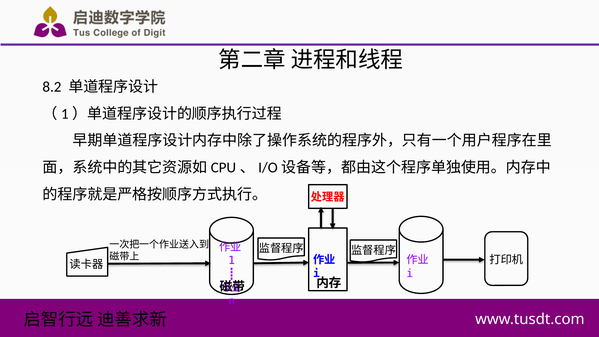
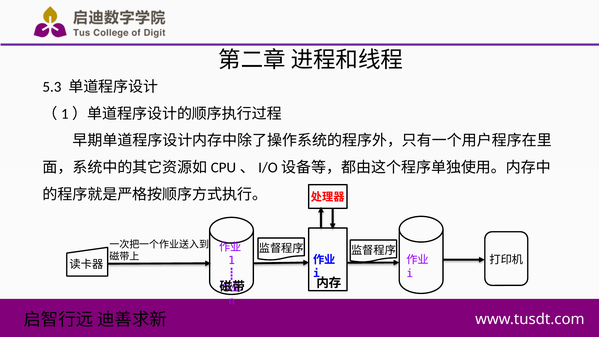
8.2: 8.2 -> 5.3
